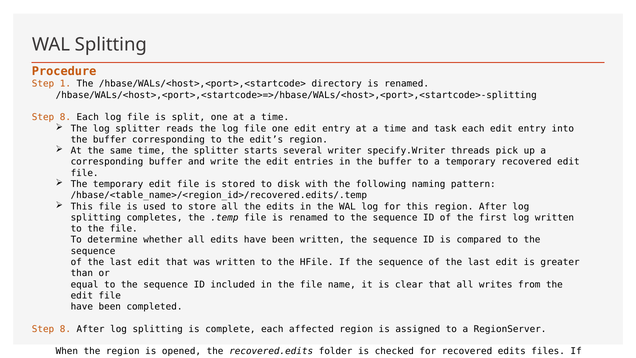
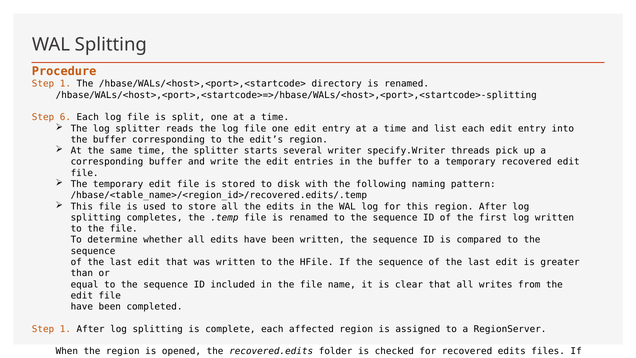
8 at (65, 117): 8 -> 6
task: task -> list
8 at (65, 329): 8 -> 1
